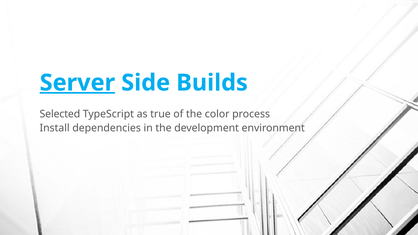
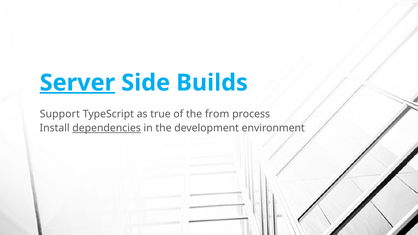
Selected: Selected -> Support
color: color -> from
dependencies underline: none -> present
